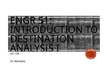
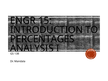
51: 51 -> 15
DESTINATION: DESTINATION -> PERCENTAGES
